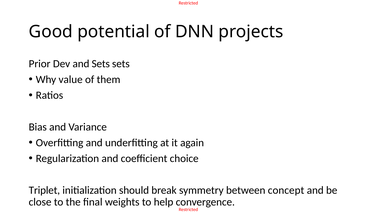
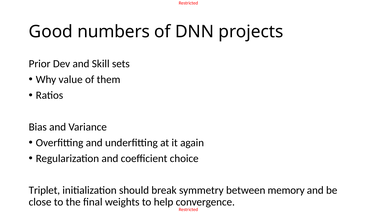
potential: potential -> numbers
and Sets: Sets -> Skill
concept: concept -> memory
